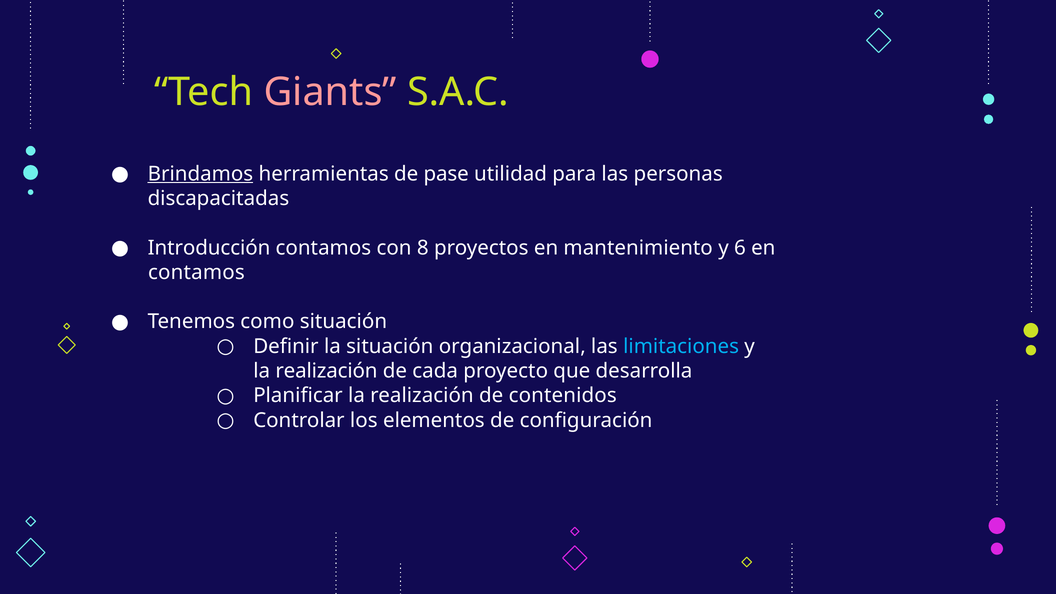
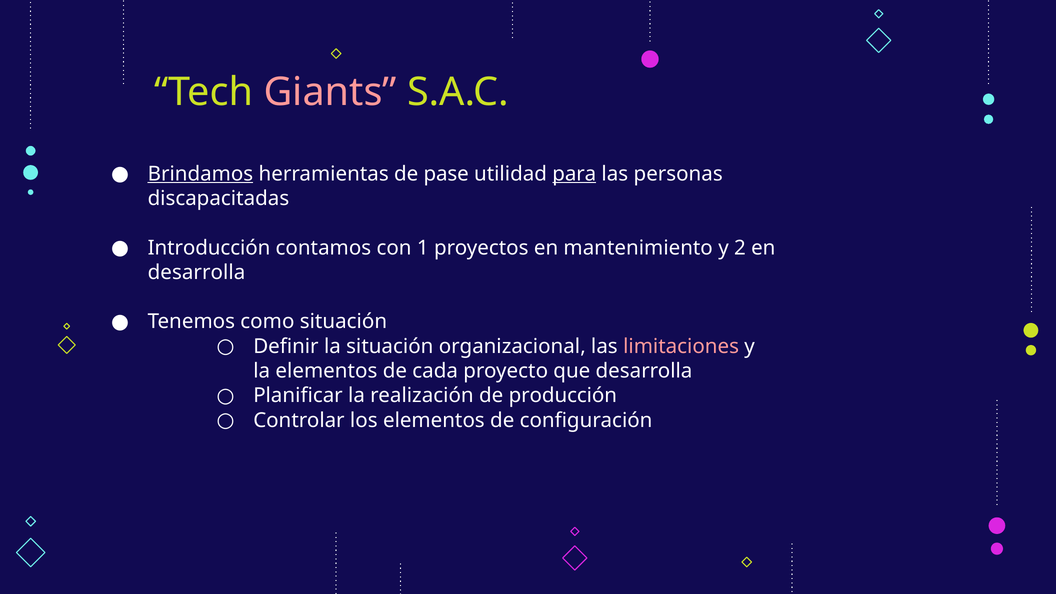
para underline: none -> present
8: 8 -> 1
6: 6 -> 2
contamos at (196, 272): contamos -> desarrolla
limitaciones colour: light blue -> pink
realización at (326, 371): realización -> elementos
contenidos: contenidos -> producción
